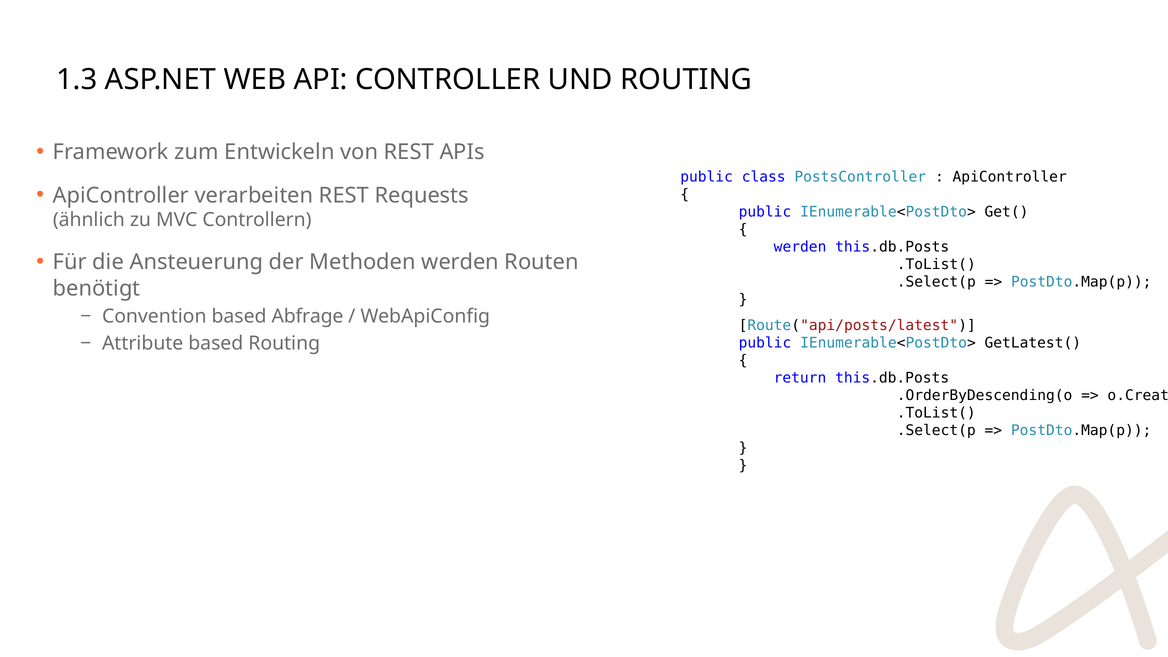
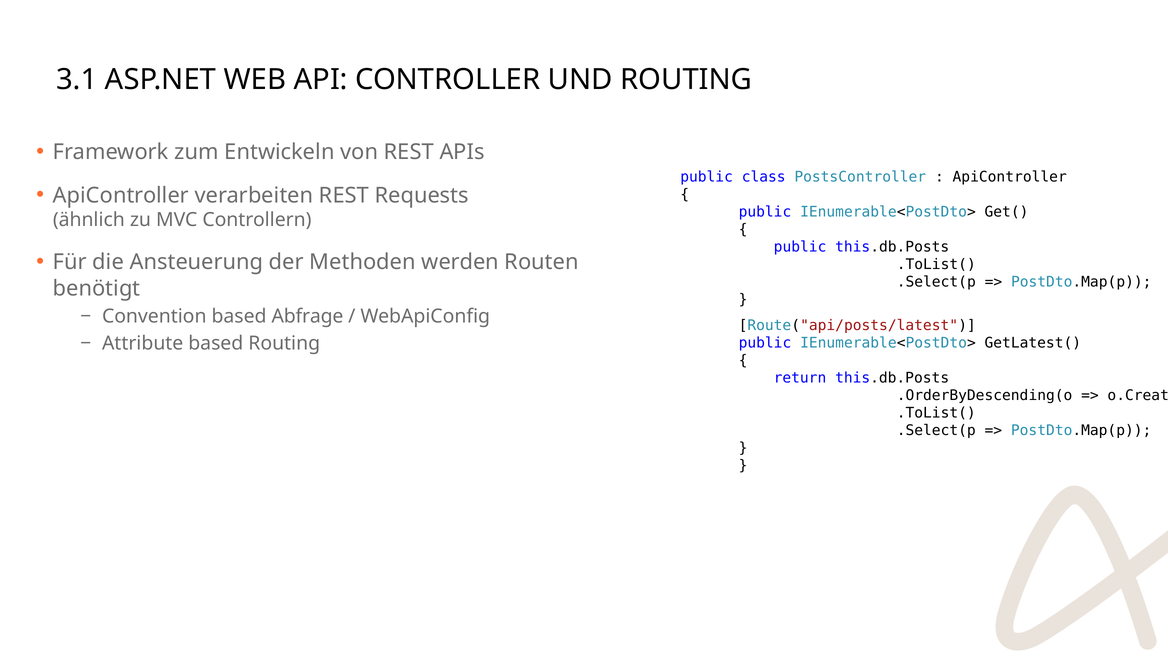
1.3: 1.3 -> 3.1
werden at (800, 247): werden -> public
